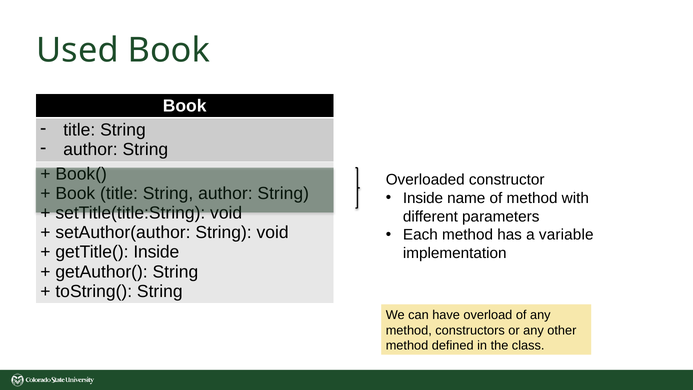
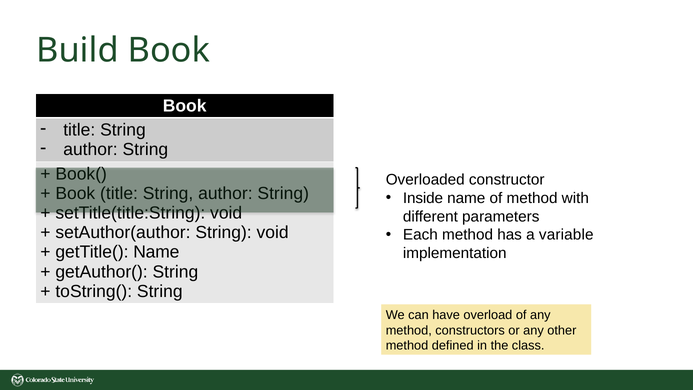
Used: Used -> Build
getTitle( Inside: Inside -> Name
